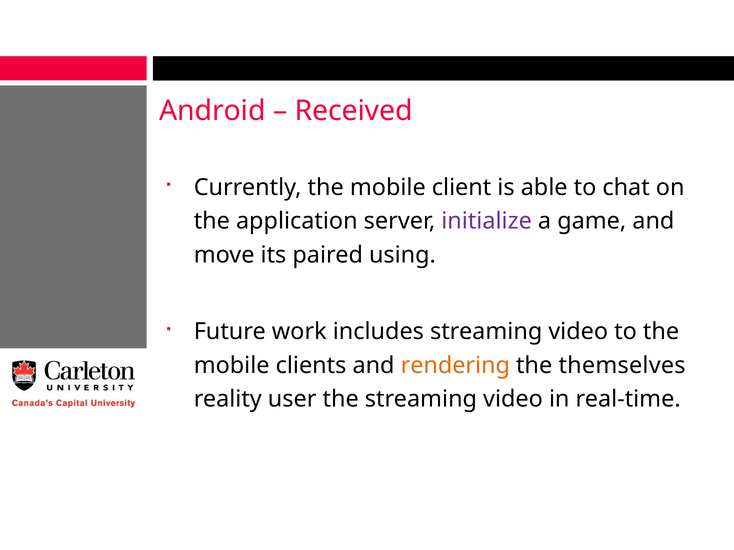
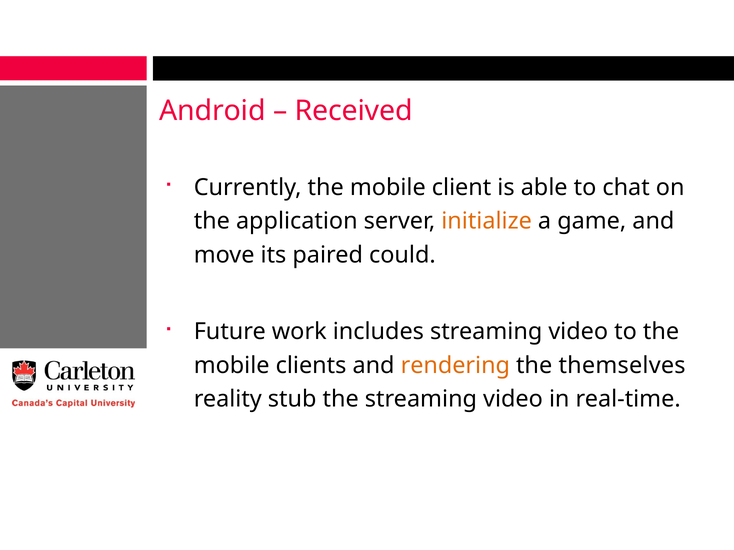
initialize colour: purple -> orange
using: using -> could
user: user -> stub
